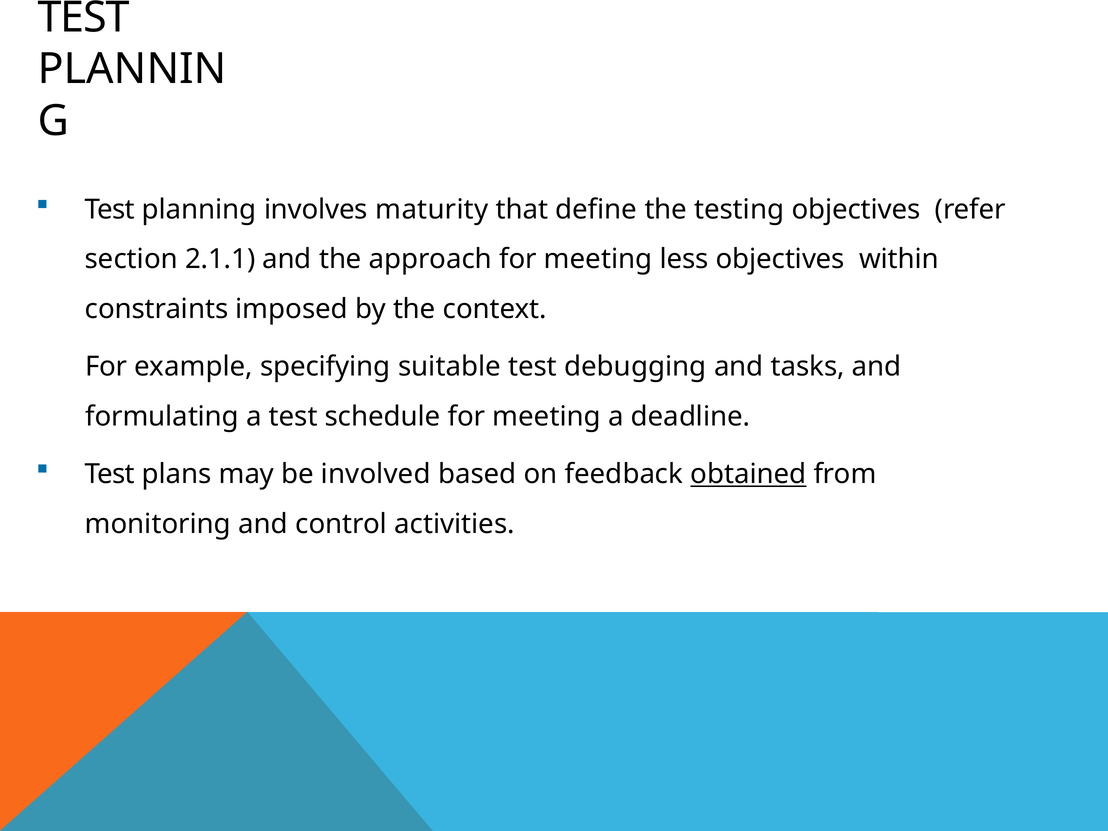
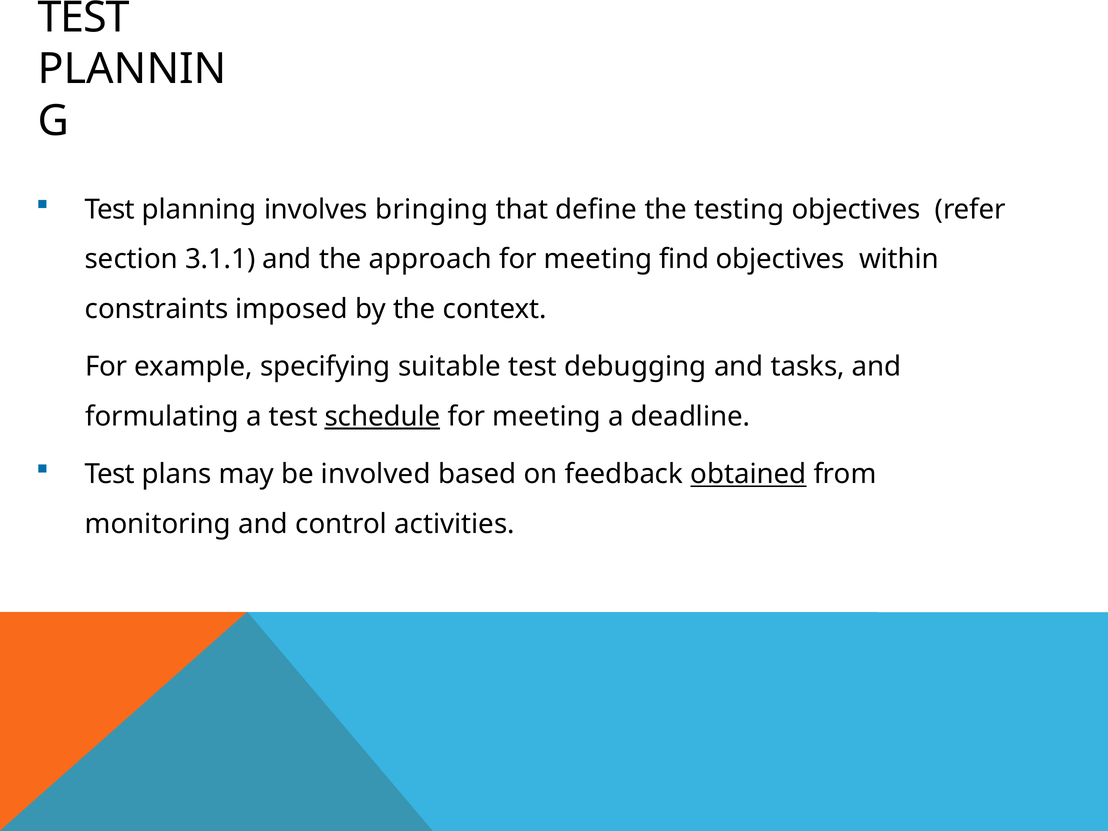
maturity: maturity -> bringing
2.1.1: 2.1.1 -> 3.1.1
less: less -> find
schedule underline: none -> present
